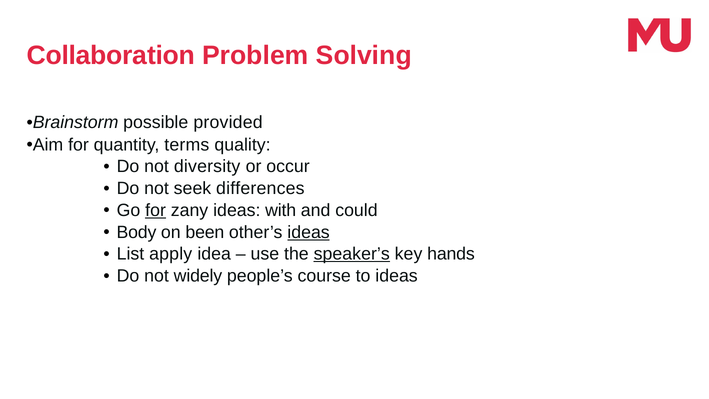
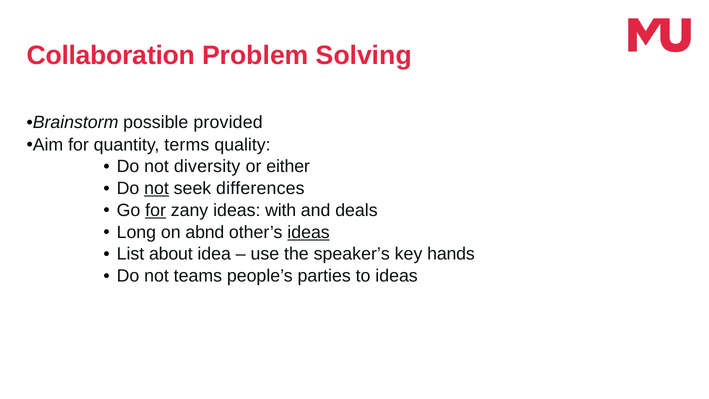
occur: occur -> either
not at (157, 188) underline: none -> present
could: could -> deals
Body: Body -> Long
been: been -> abnd
apply: apply -> about
speaker’s underline: present -> none
widely: widely -> teams
course: course -> parties
